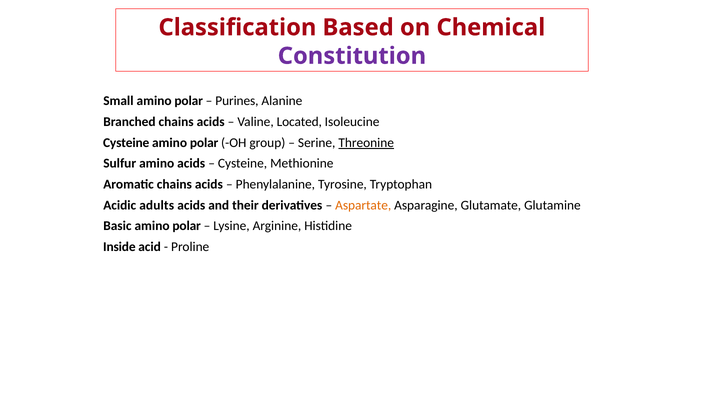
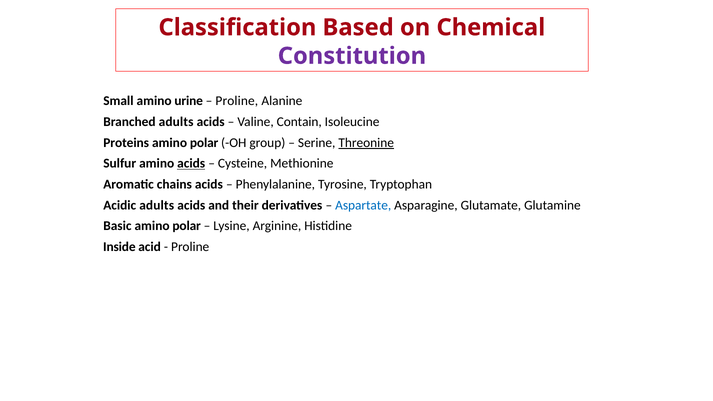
Small amino polar: polar -> urine
Purines at (237, 101): Purines -> Proline
Branched chains: chains -> adults
Located: Located -> Contain
Cysteine at (126, 143): Cysteine -> Proteins
acids at (191, 164) underline: none -> present
Aspartate colour: orange -> blue
